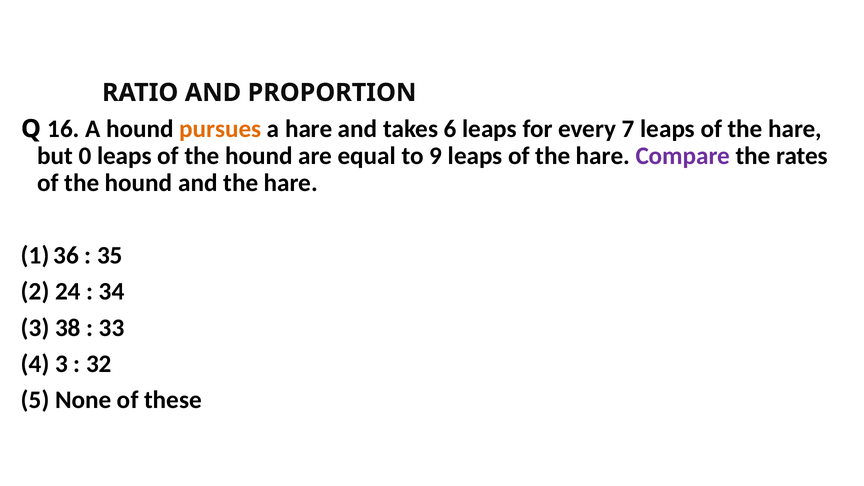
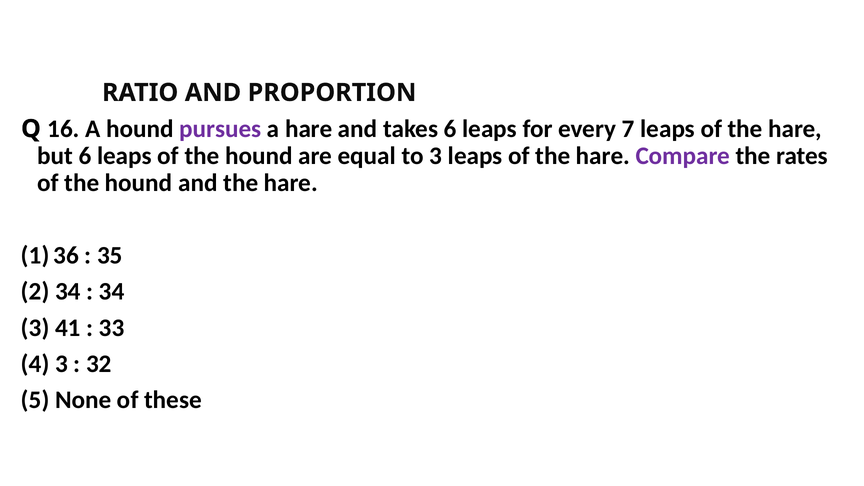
pursues colour: orange -> purple
but 0: 0 -> 6
to 9: 9 -> 3
2 24: 24 -> 34
38: 38 -> 41
